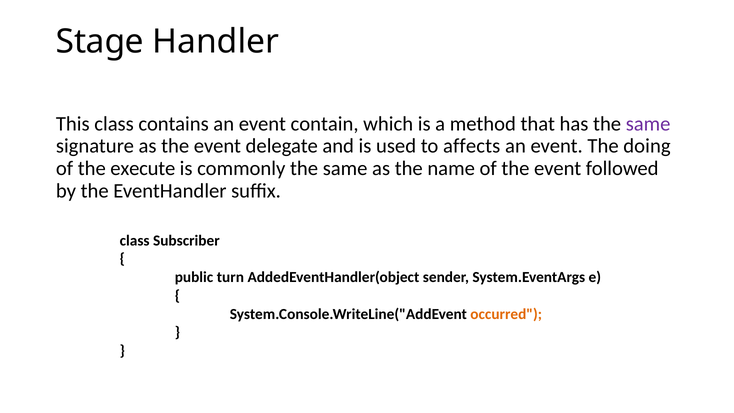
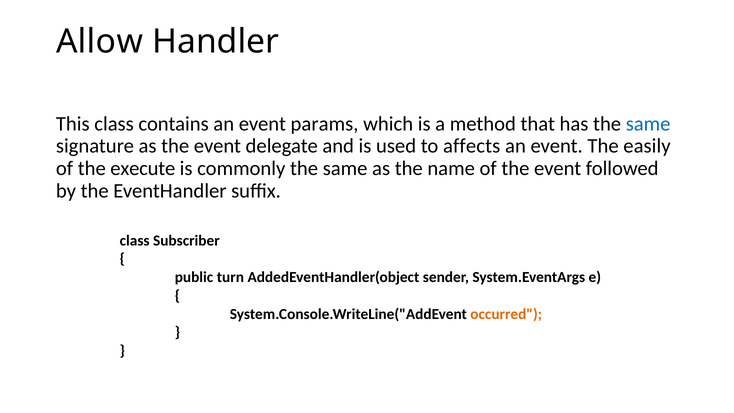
Stage: Stage -> Allow
contain: contain -> params
same at (648, 124) colour: purple -> blue
doing: doing -> easily
